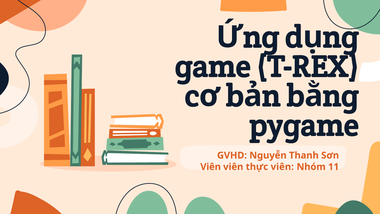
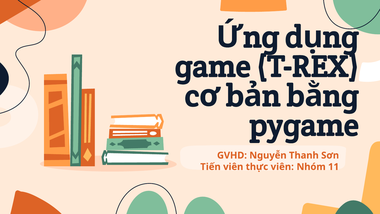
Viên at (211, 167): Viên -> Tiến
